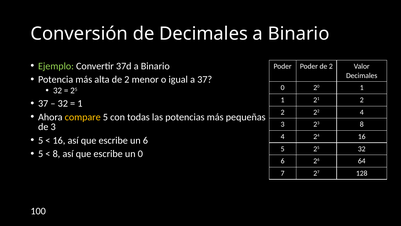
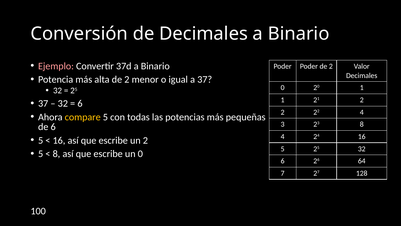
Ejemplo colour: light green -> pink
1 at (80, 103): 1 -> 6
de 3: 3 -> 6
un 6: 6 -> 2
